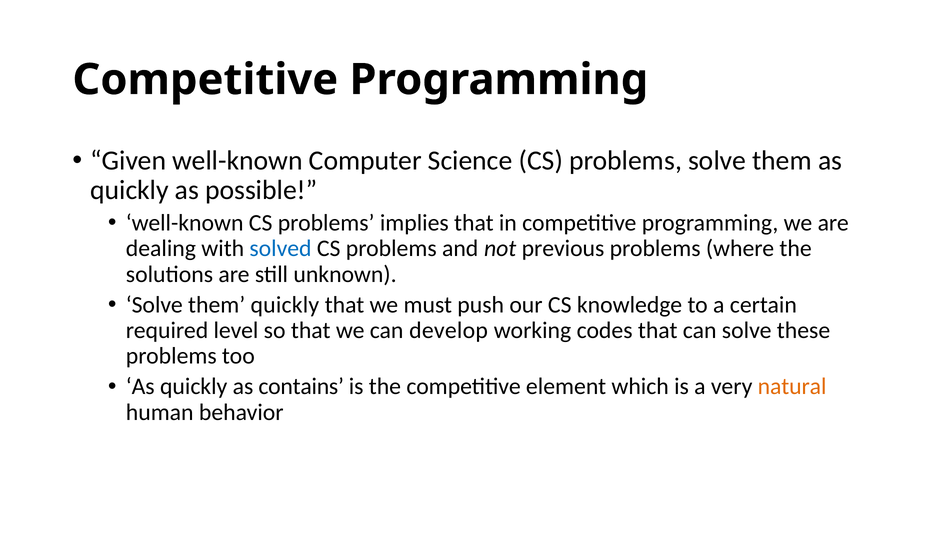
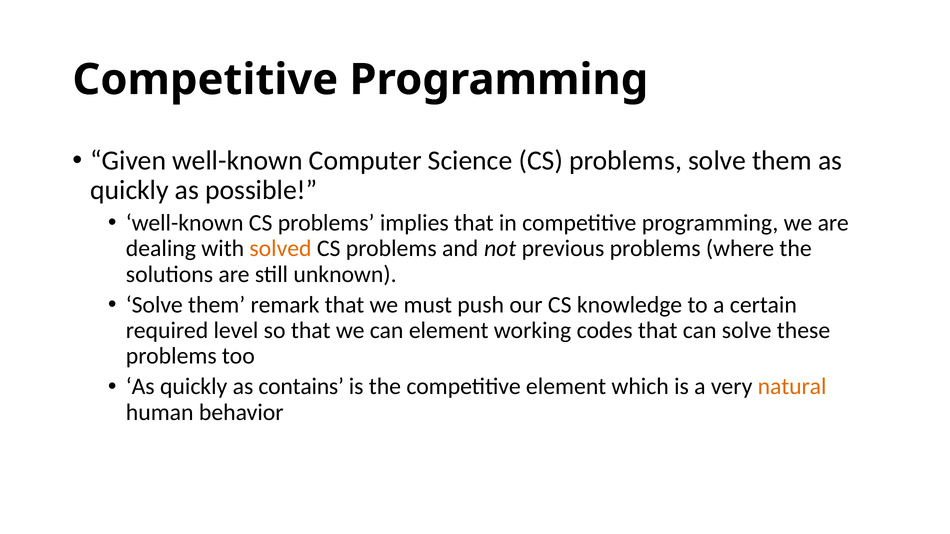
solved colour: blue -> orange
them quickly: quickly -> remark
can develop: develop -> element
